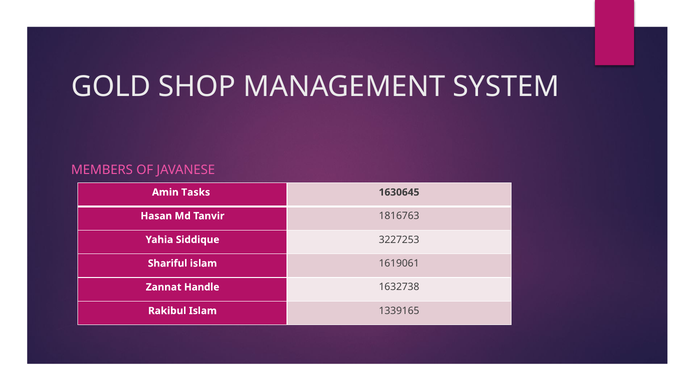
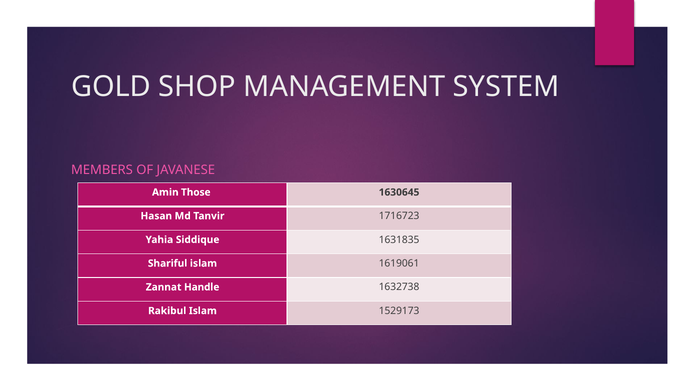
Tasks: Tasks -> Those
1816763: 1816763 -> 1716723
3227253: 3227253 -> 1631835
1339165: 1339165 -> 1529173
